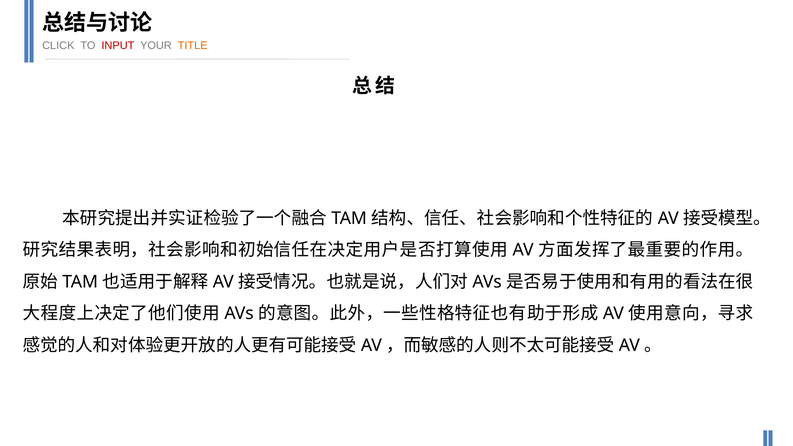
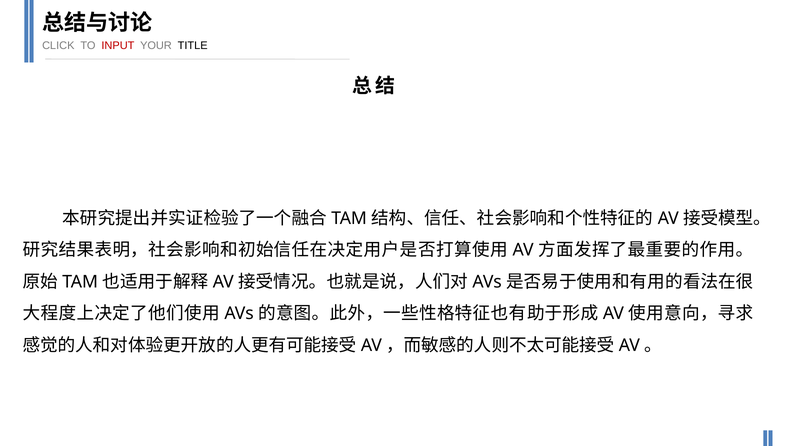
TITLE colour: orange -> black
